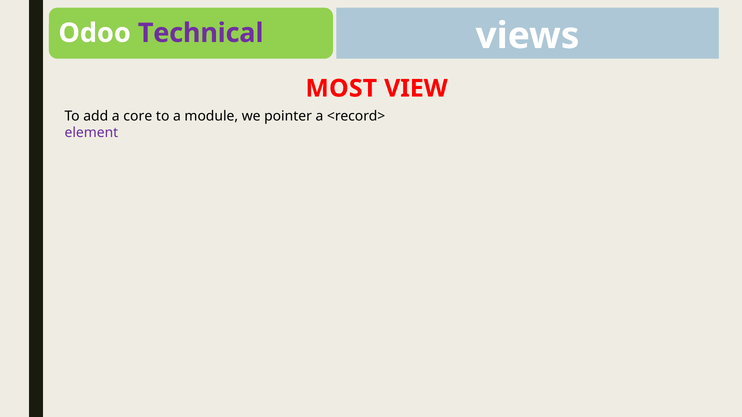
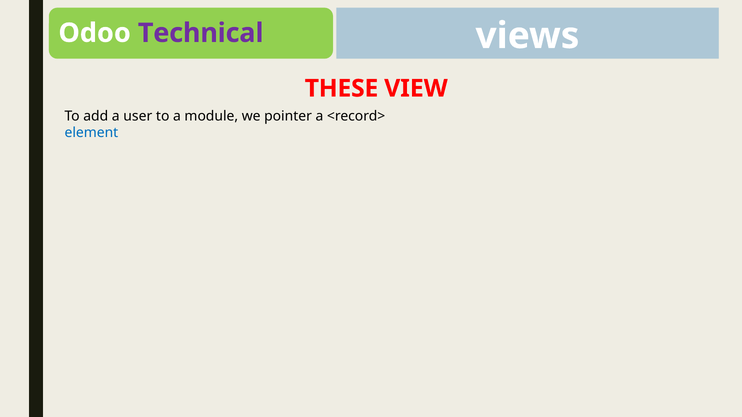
MOST: MOST -> THESE
core: core -> user
element colour: purple -> blue
